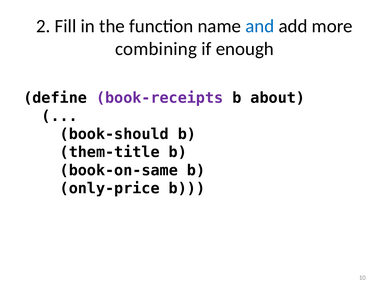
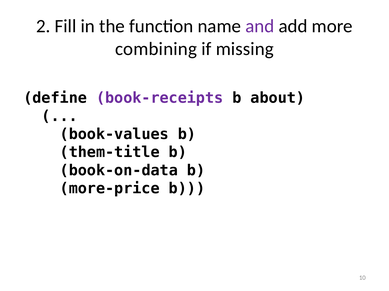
and colour: blue -> purple
enough: enough -> missing
book-should: book-should -> book-values
book-on-same: book-on-same -> book-on-data
only-price: only-price -> more-price
